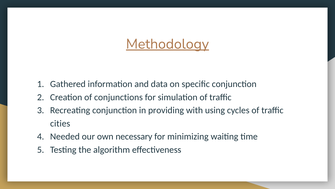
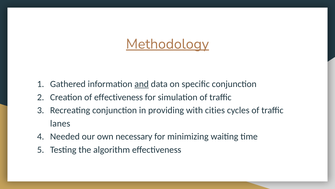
and underline: none -> present
of conjunctions: conjunctions -> effectiveness
using: using -> cities
cities: cities -> lanes
